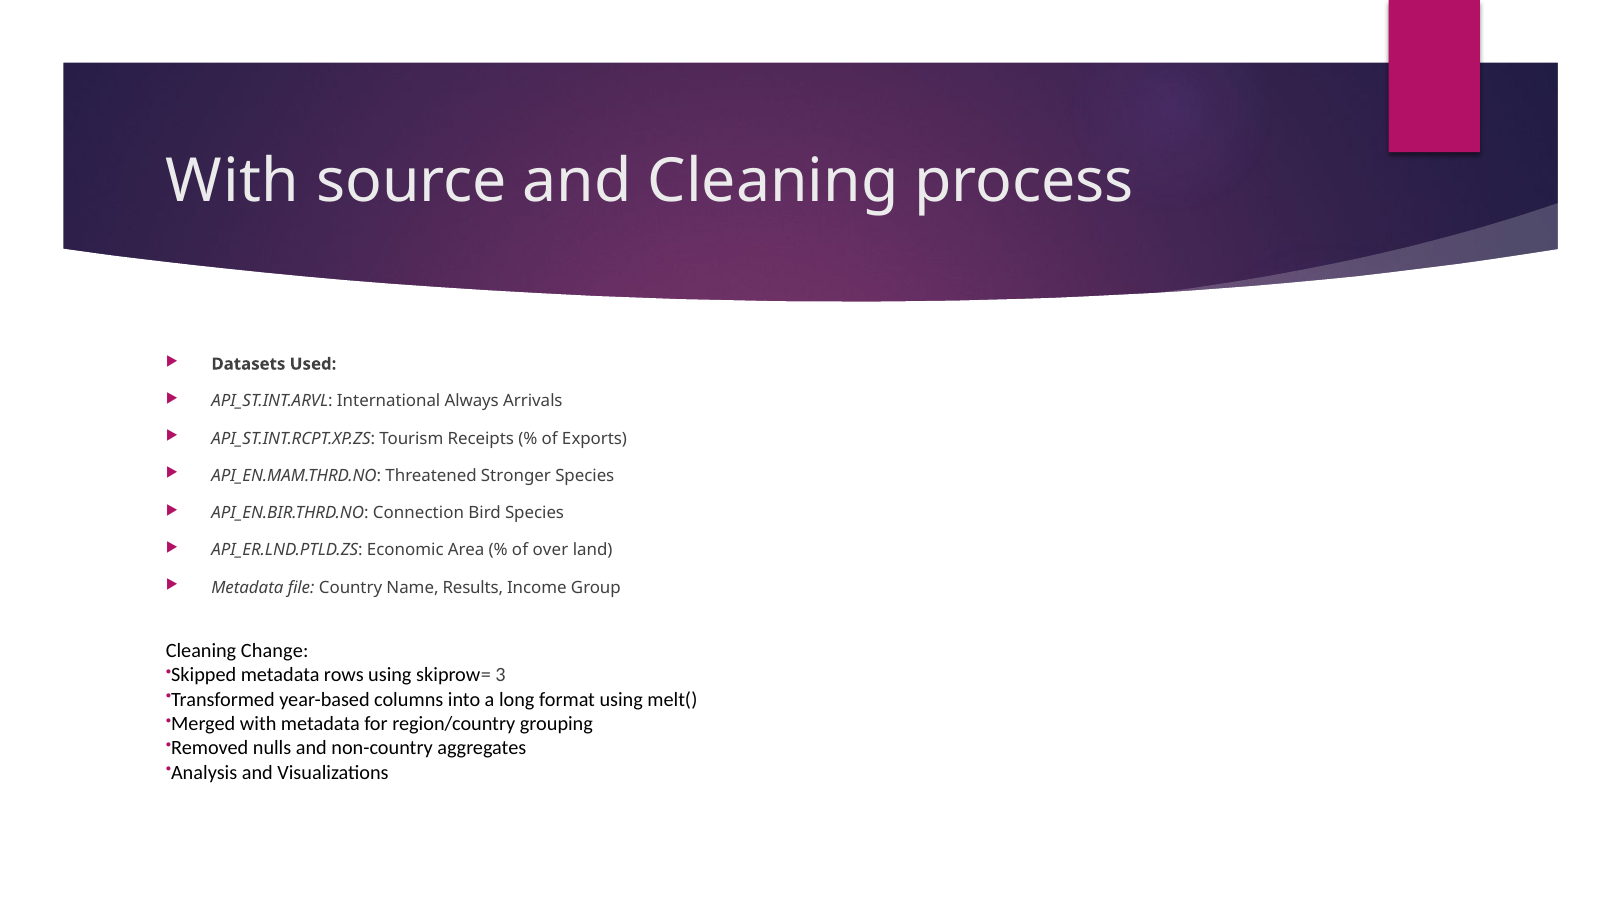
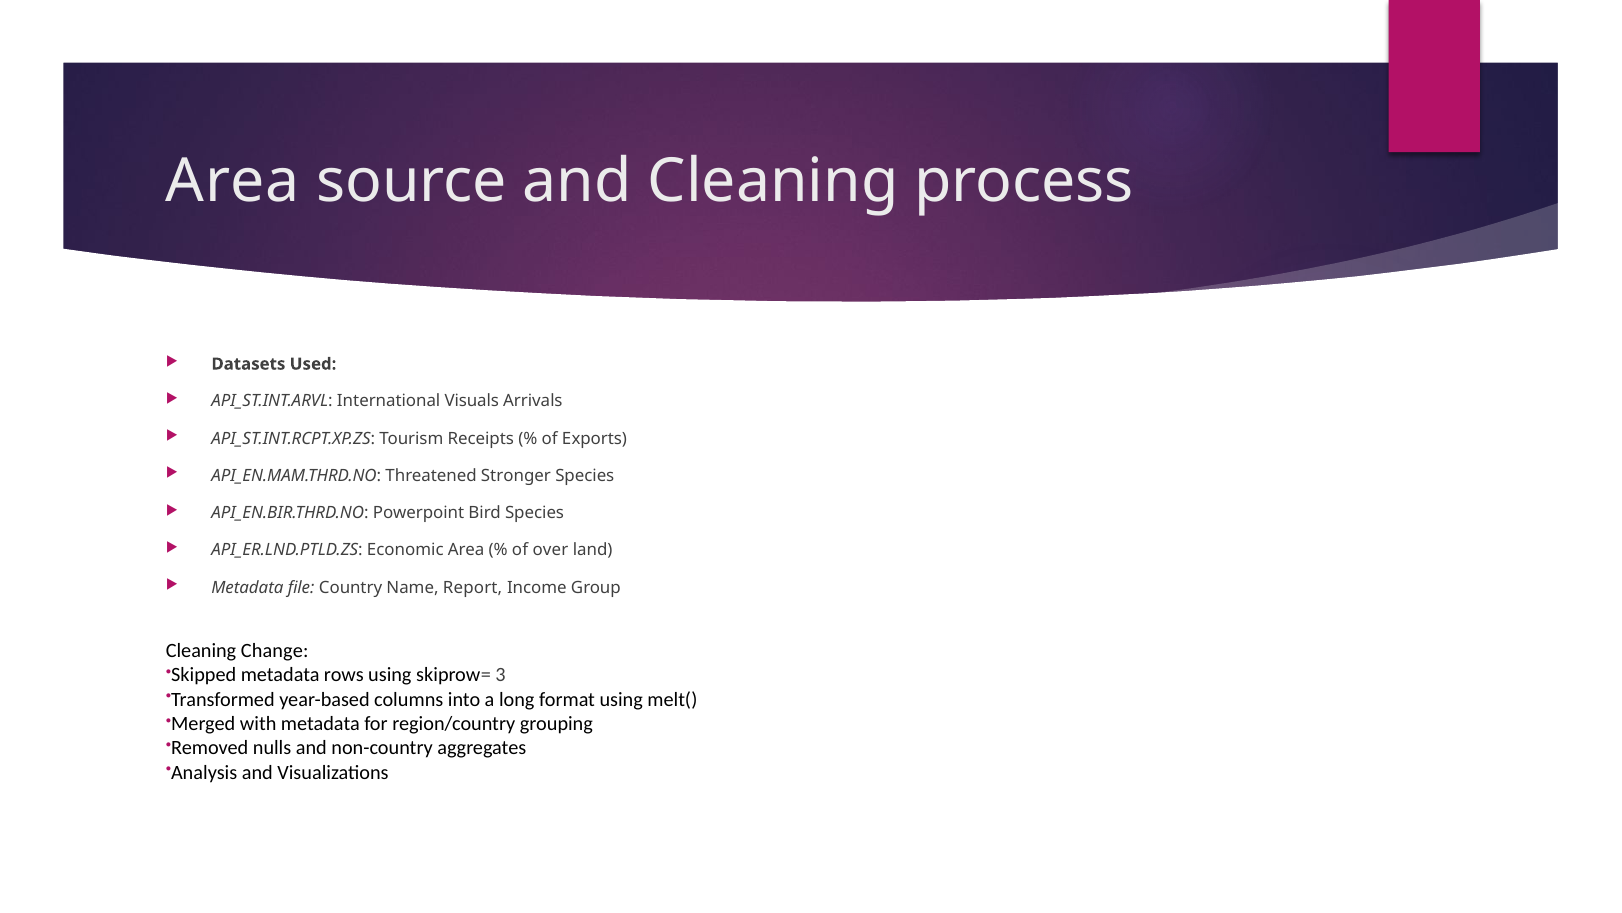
With at (233, 181): With -> Area
Always: Always -> Visuals
Connection: Connection -> Powerpoint
Results: Results -> Report
